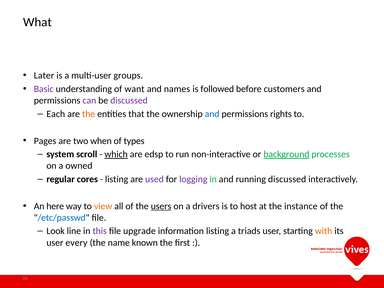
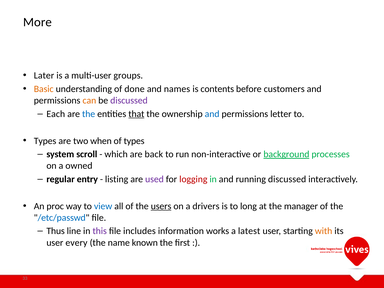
What: What -> More
Basic colour: purple -> orange
want: want -> done
followed: followed -> contents
can colour: purple -> orange
the at (89, 114) colour: orange -> blue
that underline: none -> present
rights: rights -> letter
Pages at (45, 141): Pages -> Types
which underline: present -> none
edsp: edsp -> back
cores: cores -> entry
logging colour: purple -> red
here: here -> proc
view colour: orange -> blue
host: host -> long
instance: instance -> manager
Look: Look -> Thus
upgrade: upgrade -> includes
information listing: listing -> works
triads: triads -> latest
